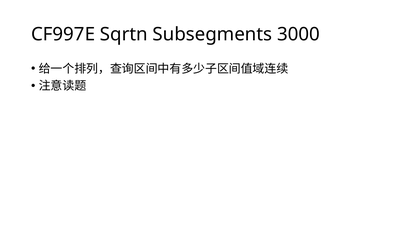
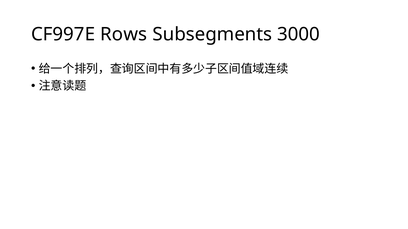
Sqrtn: Sqrtn -> Rows
